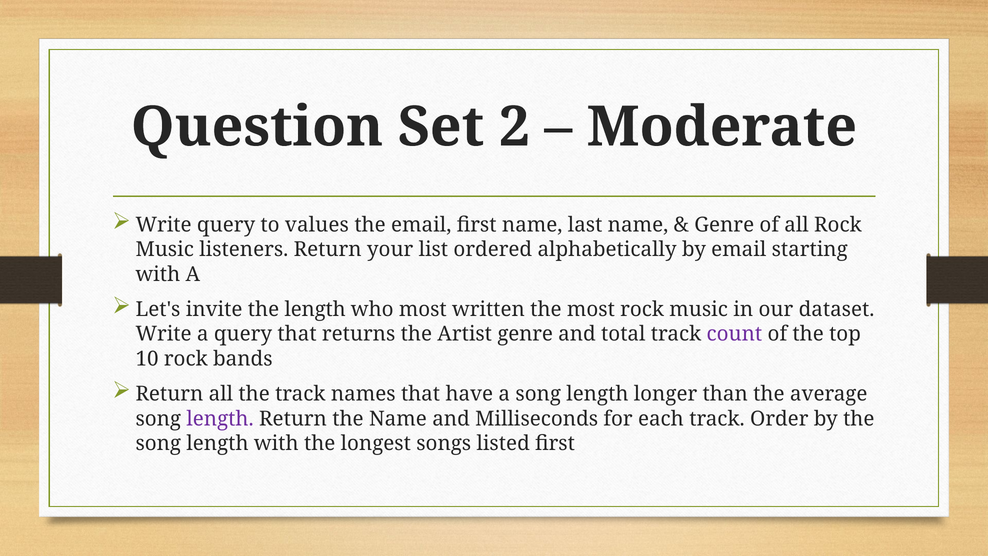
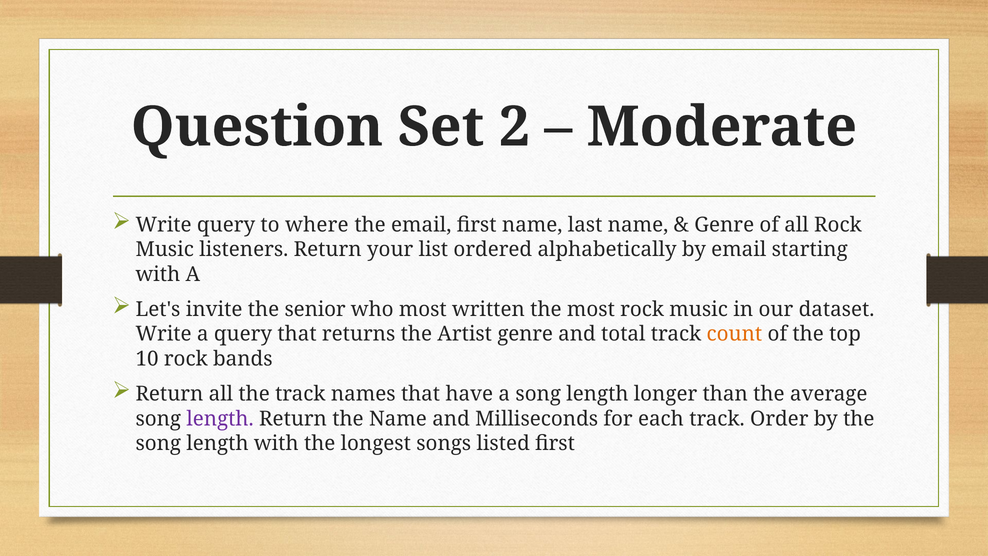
values: values -> where
the length: length -> senior
count colour: purple -> orange
